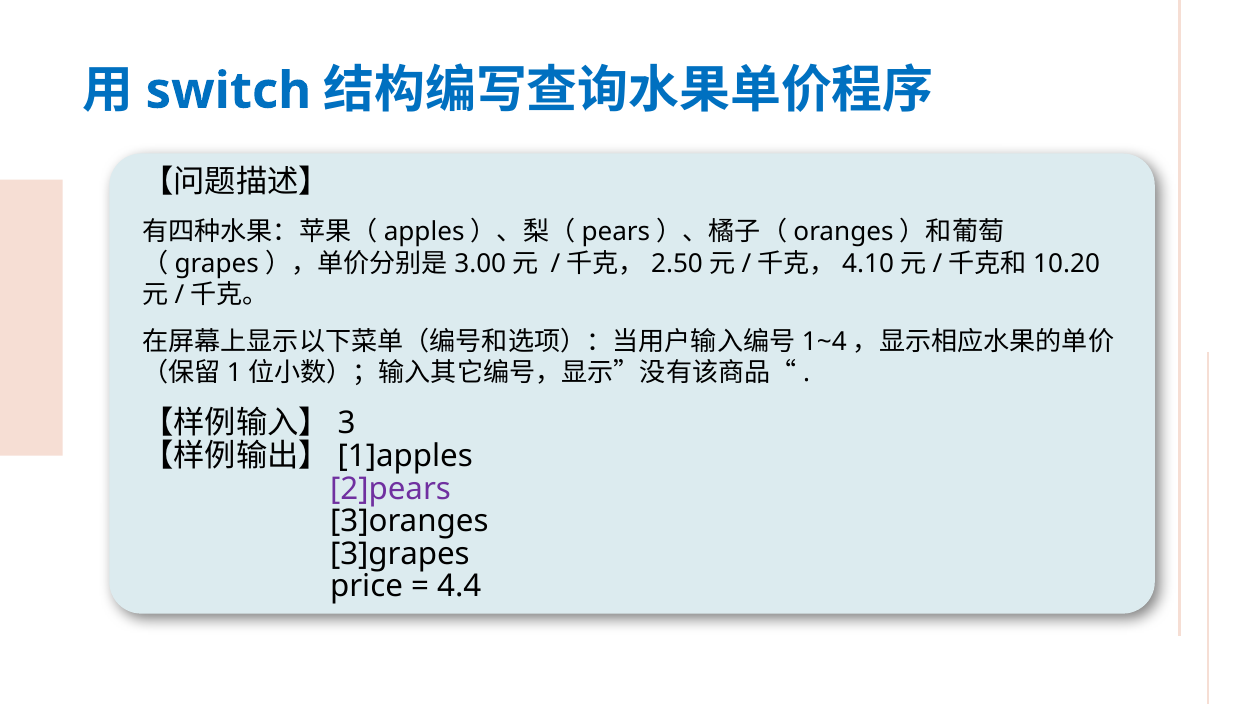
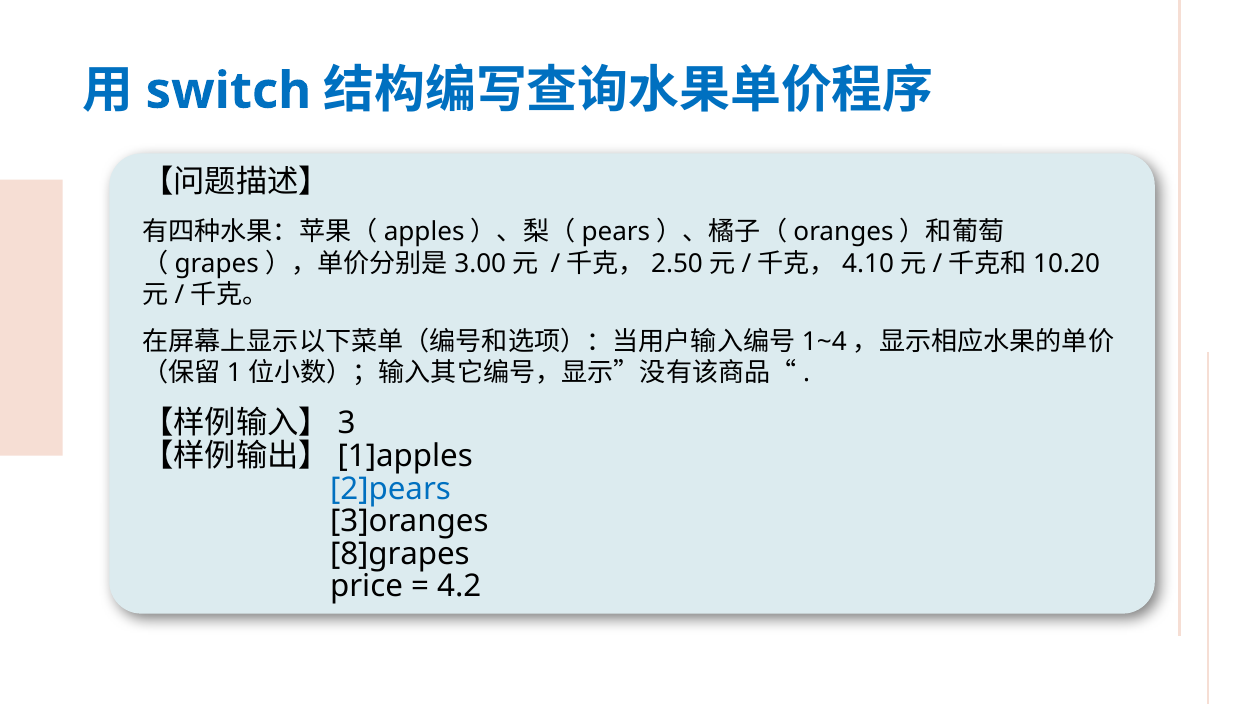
2]pears colour: purple -> blue
3]grapes: 3]grapes -> 8]grapes
4.4: 4.4 -> 4.2
